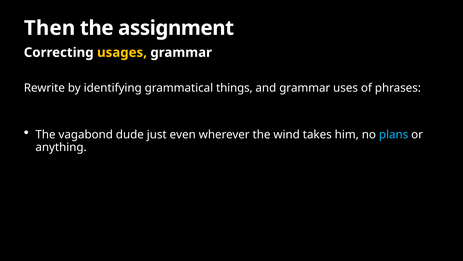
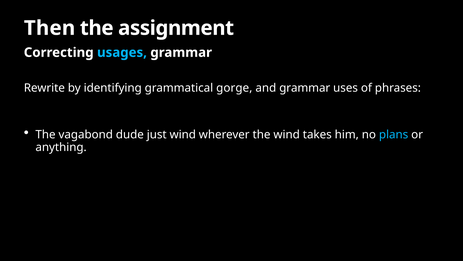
usages colour: yellow -> light blue
things: things -> gorge
just even: even -> wind
